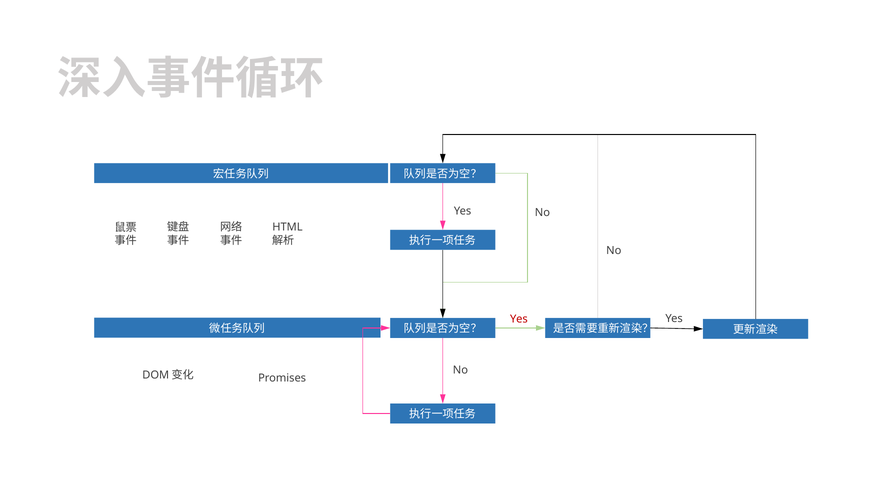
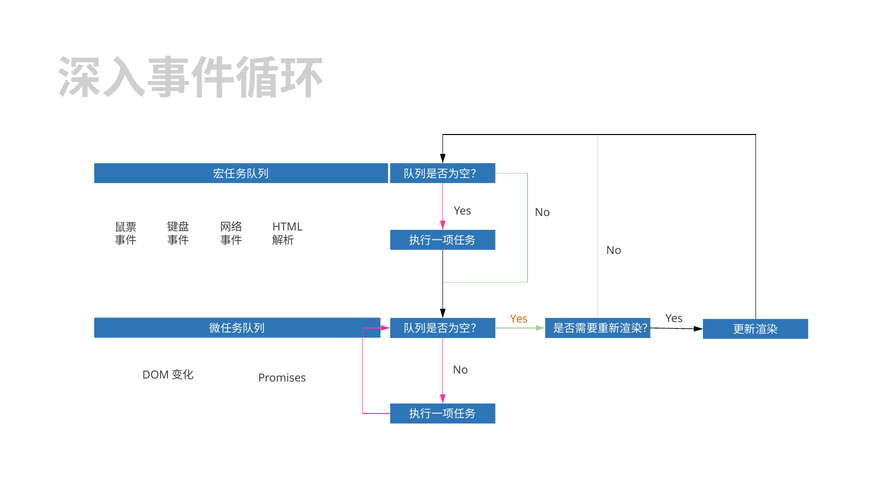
Yes at (519, 319) colour: red -> orange
